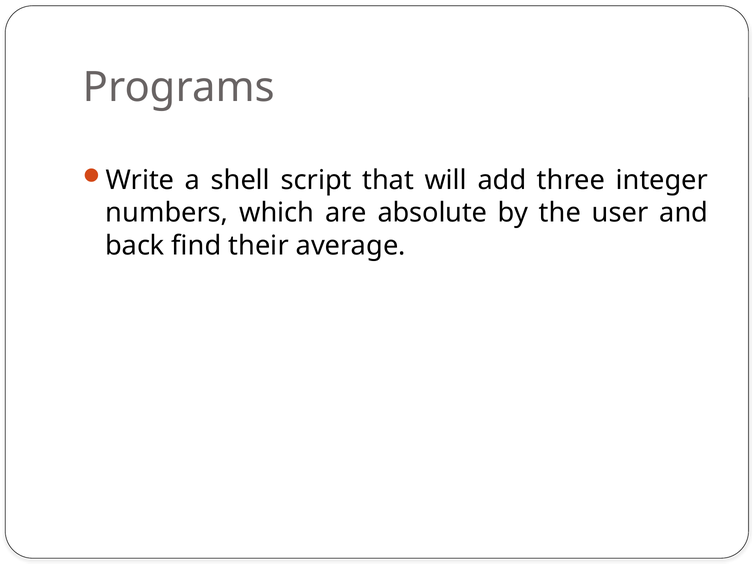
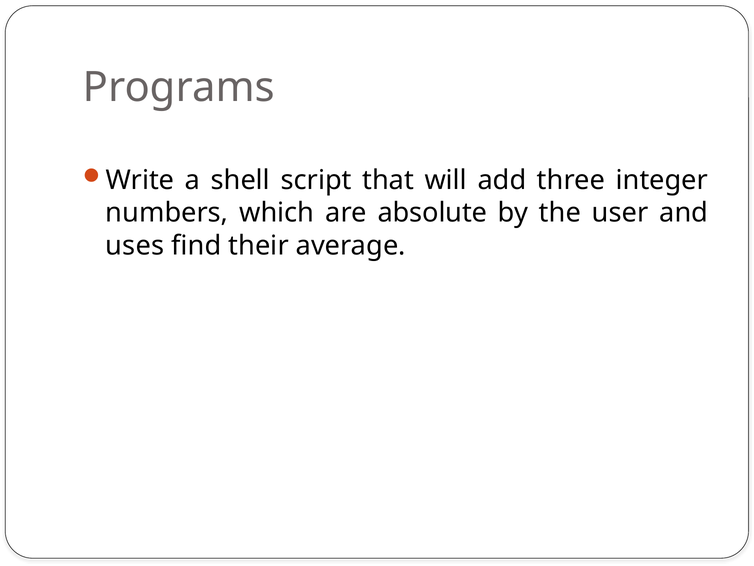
back: back -> uses
